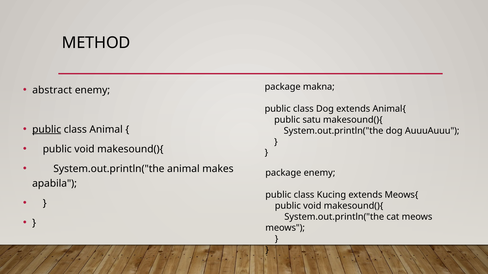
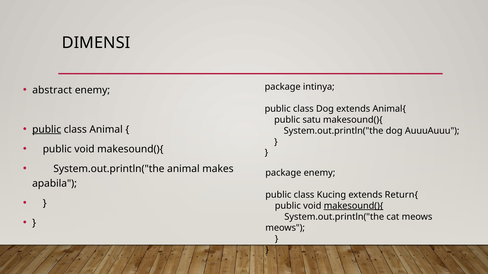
METHOD: METHOD -> DIMENSI
makna: makna -> intinya
Meows{: Meows{ -> Return{
makesound(){ at (354, 206) underline: none -> present
